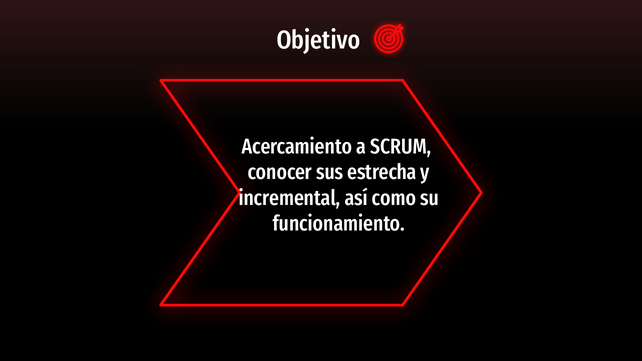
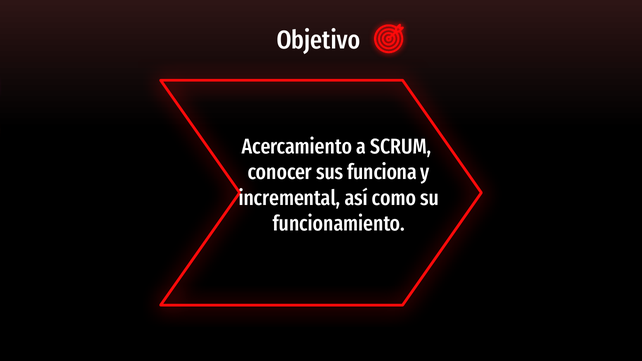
estrecha: estrecha -> funciona
